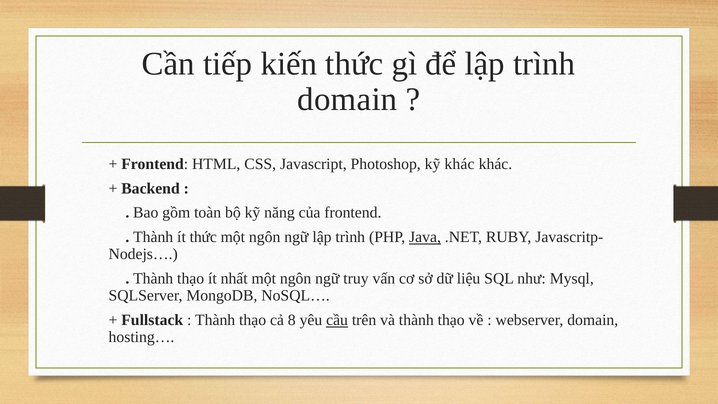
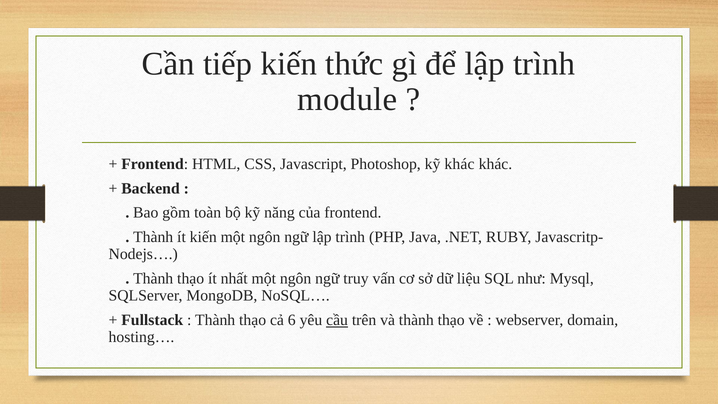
domain at (347, 99): domain -> module
ít thức: thức -> kiến
Java underline: present -> none
8: 8 -> 6
